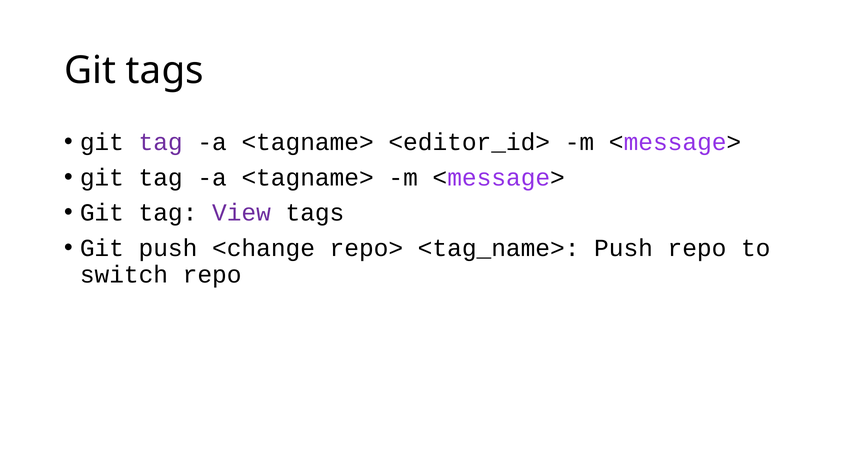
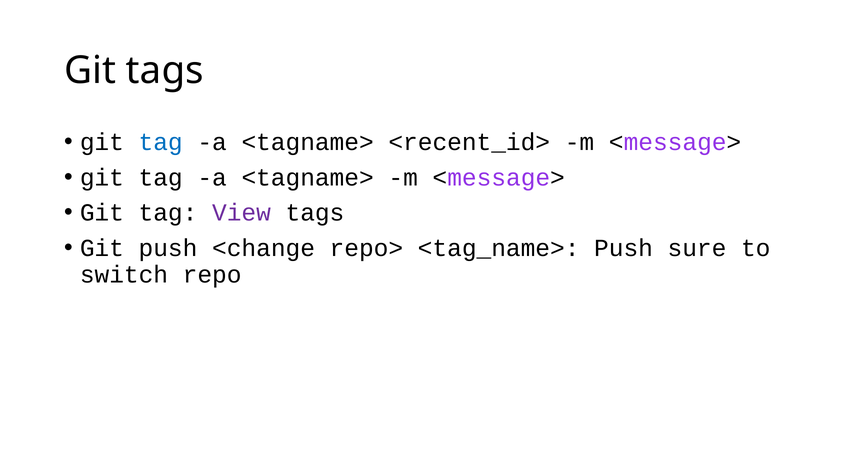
tag at (161, 142) colour: purple -> blue
<editor_id>: <editor_id> -> <recent_id>
Push repo: repo -> sure
